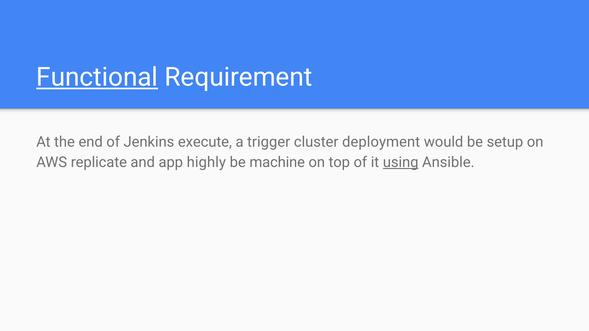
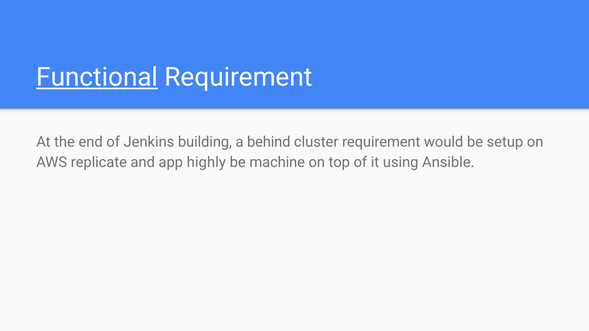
execute: execute -> building
trigger: trigger -> behind
cluster deployment: deployment -> requirement
using underline: present -> none
